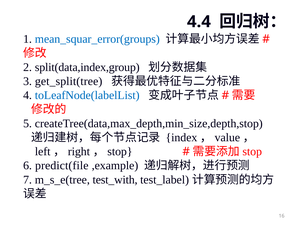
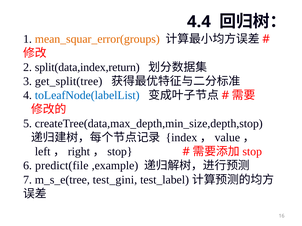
mean_squar_error(groups colour: blue -> orange
split(data,index,group: split(data,index,group -> split(data,index,return
test_with: test_with -> test_gini
